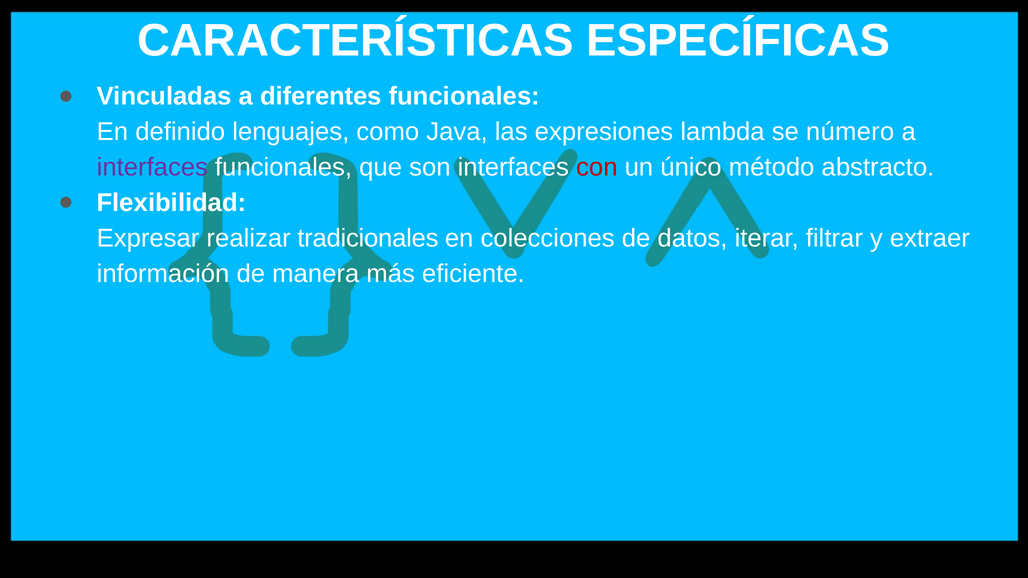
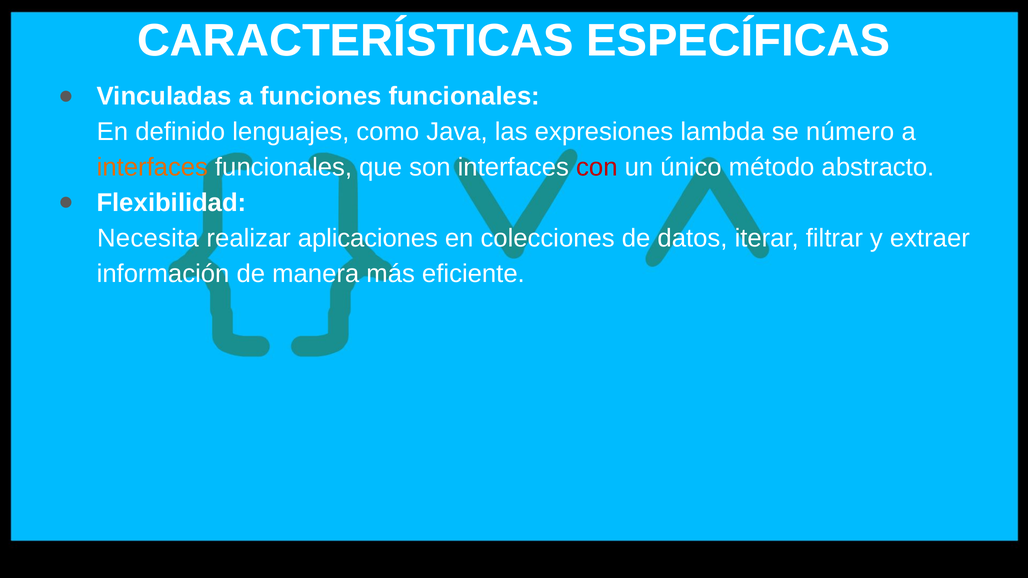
diferentes: diferentes -> funciones
interfaces at (152, 167) colour: purple -> orange
Expresar: Expresar -> Necesita
tradicionales: tradicionales -> aplicaciones
